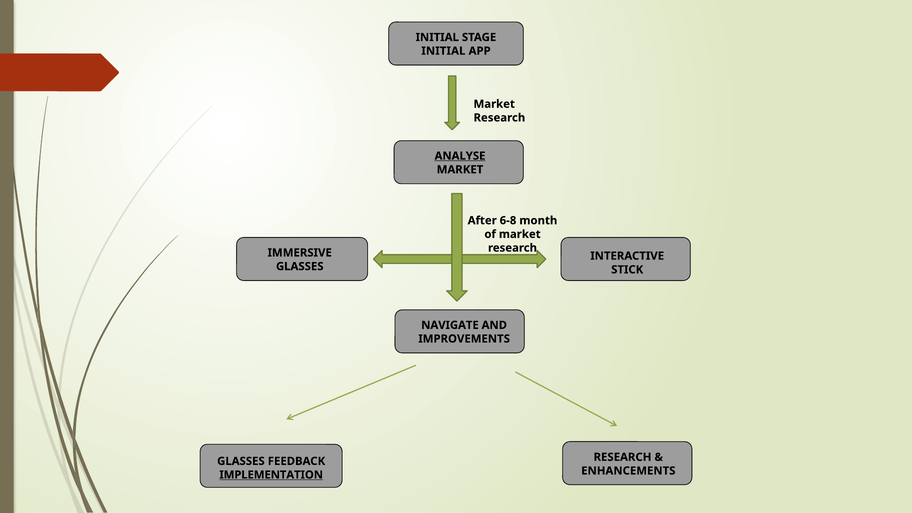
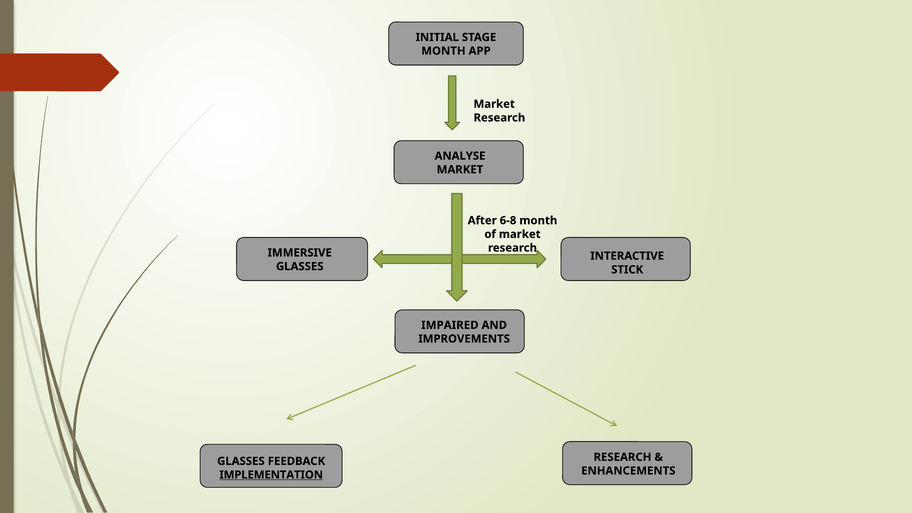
INITIAL at (443, 51): INITIAL -> MONTH
ANALYSE underline: present -> none
NAVIGATE: NAVIGATE -> IMPAIRED
